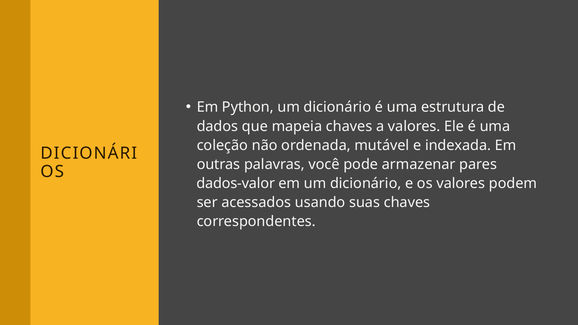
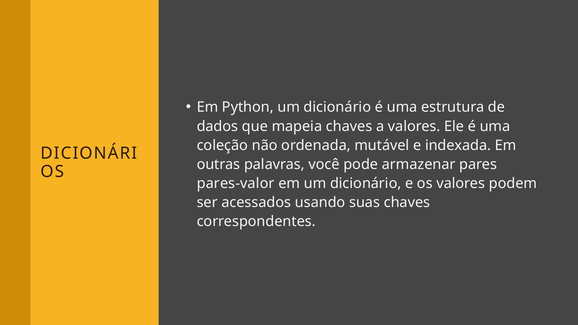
dados-valor: dados-valor -> pares-valor
